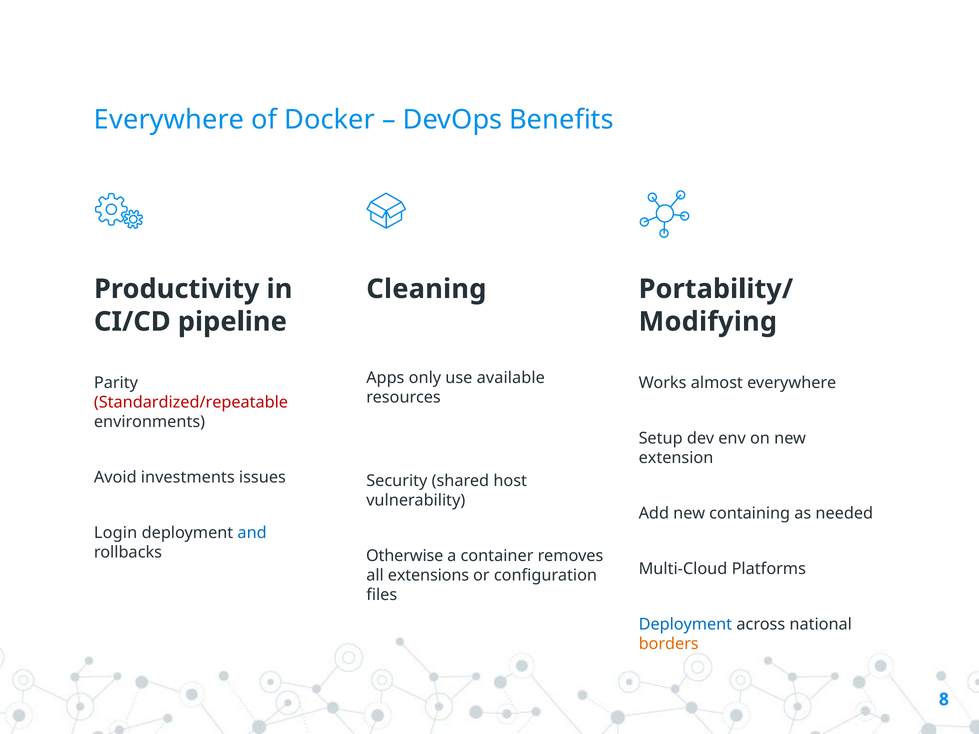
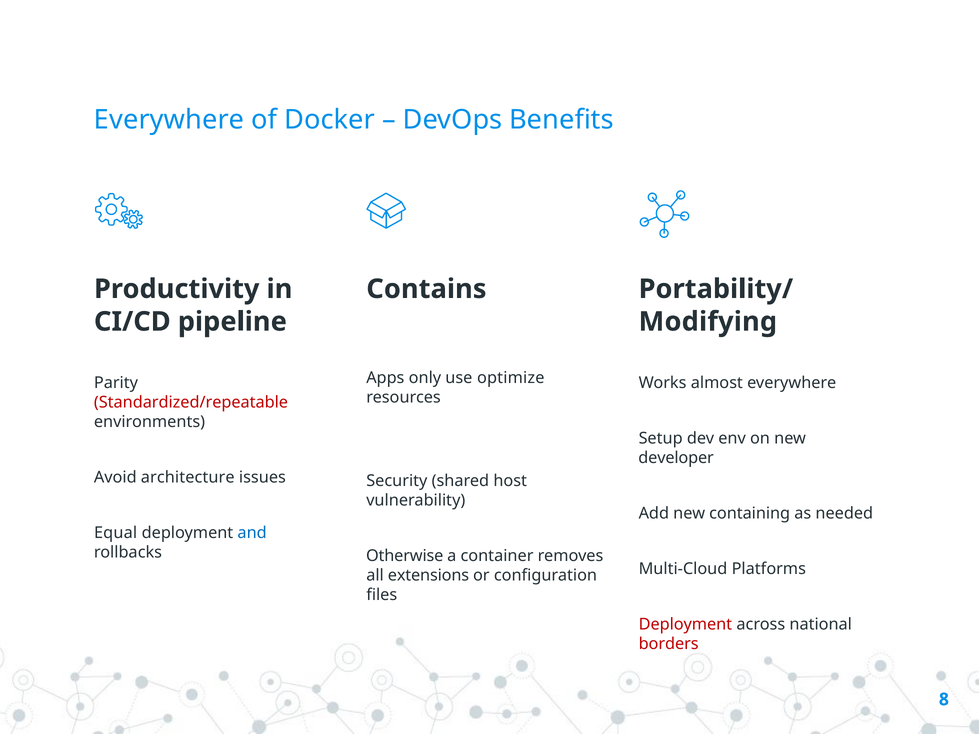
Cleaning: Cleaning -> Contains
available: available -> optimize
extension: extension -> developer
investments: investments -> architecture
Login: Login -> Equal
Deployment at (685, 625) colour: blue -> red
borders colour: orange -> red
